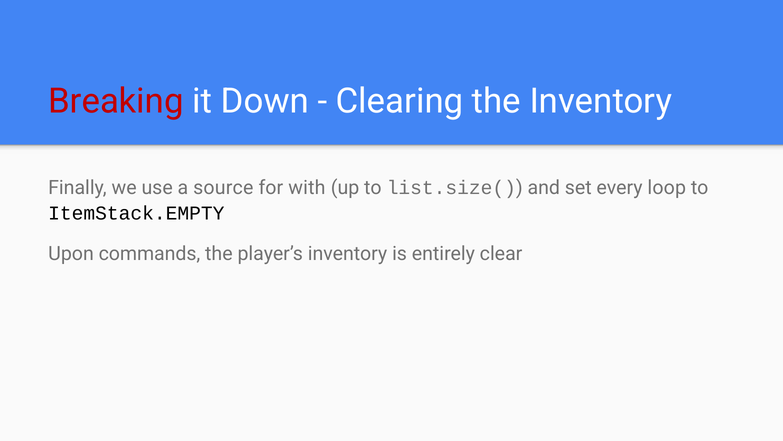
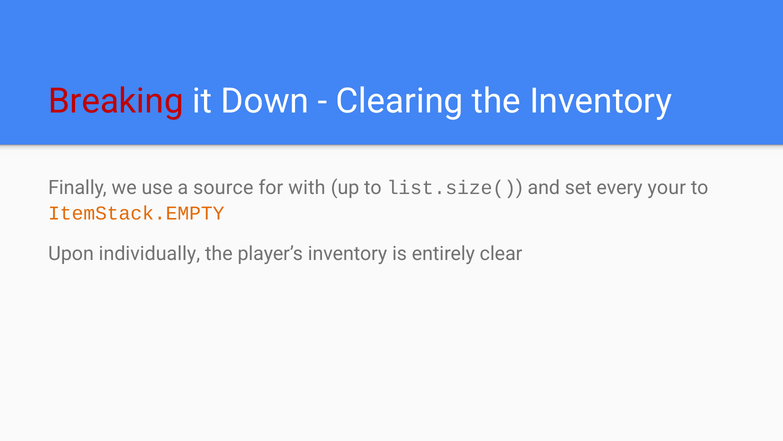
loop: loop -> your
ItemStack.EMPTY colour: black -> orange
commands: commands -> individually
